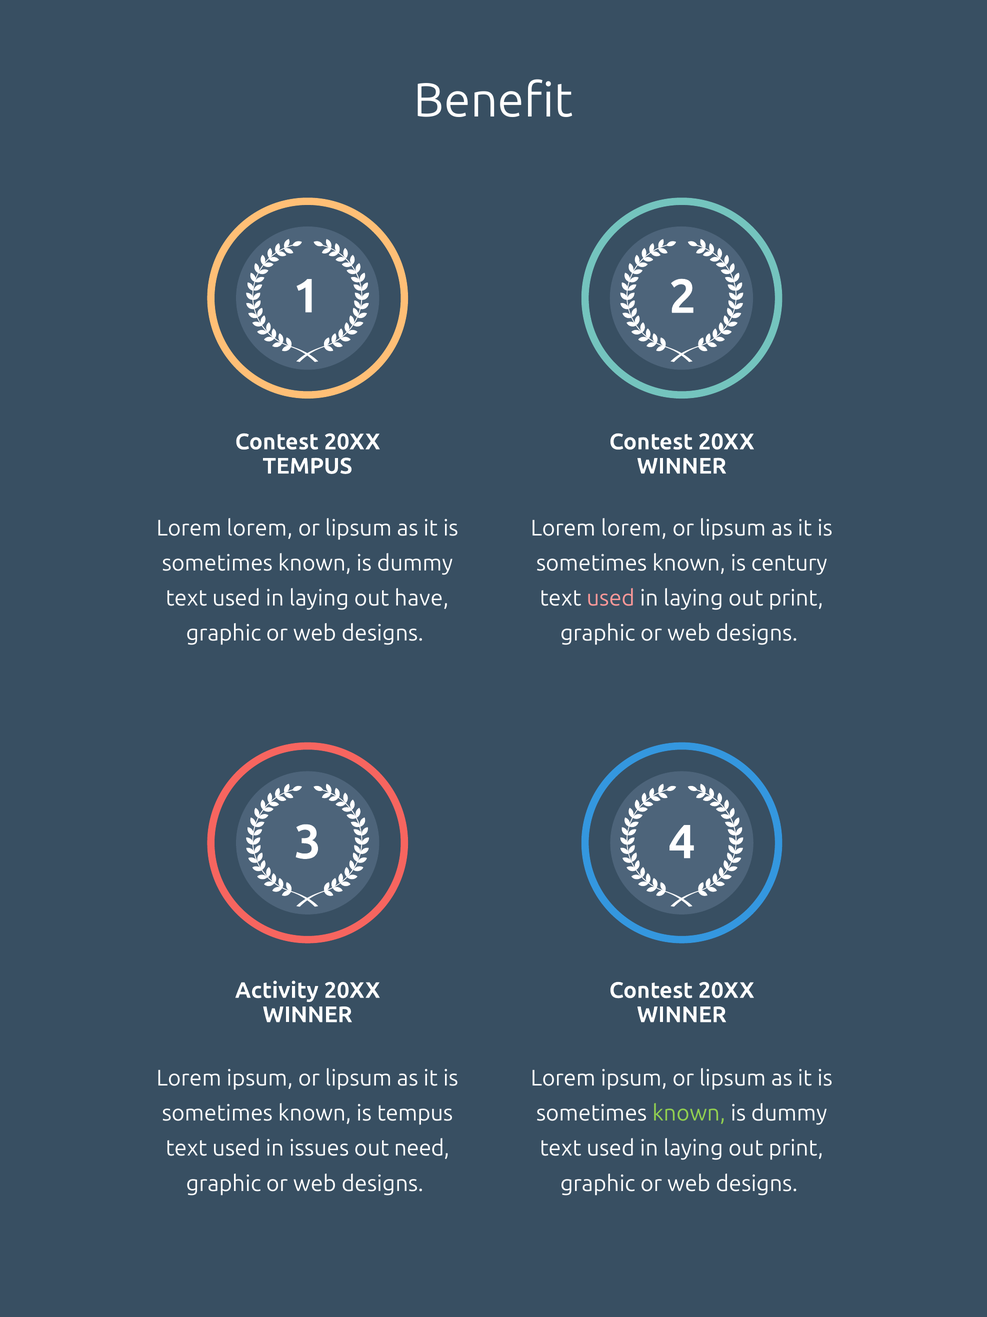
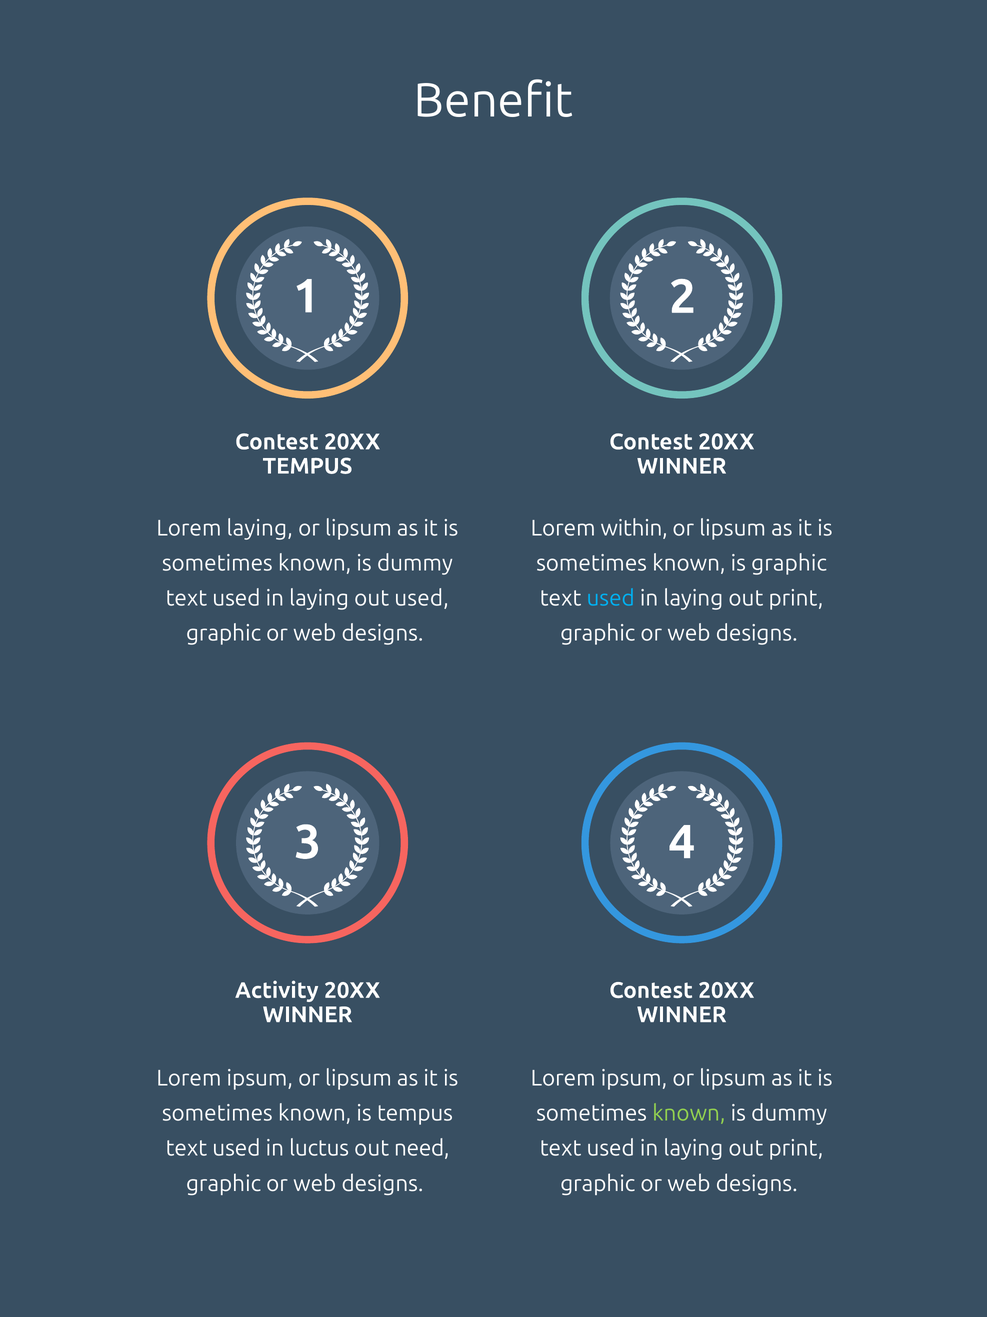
lorem at (260, 528): lorem -> laying
lorem at (634, 528): lorem -> within
is century: century -> graphic
out have: have -> used
used at (611, 598) colour: pink -> light blue
issues: issues -> luctus
